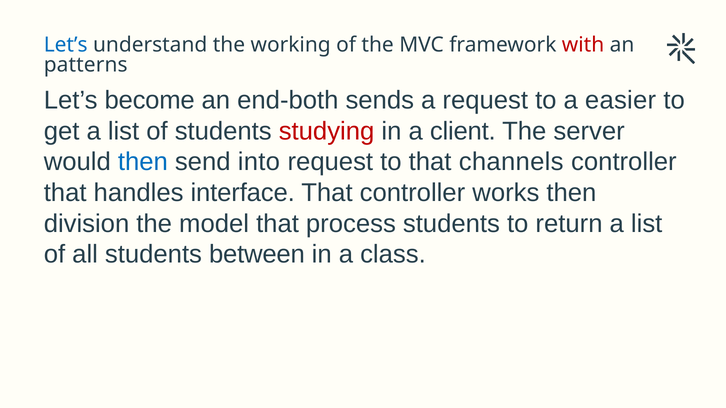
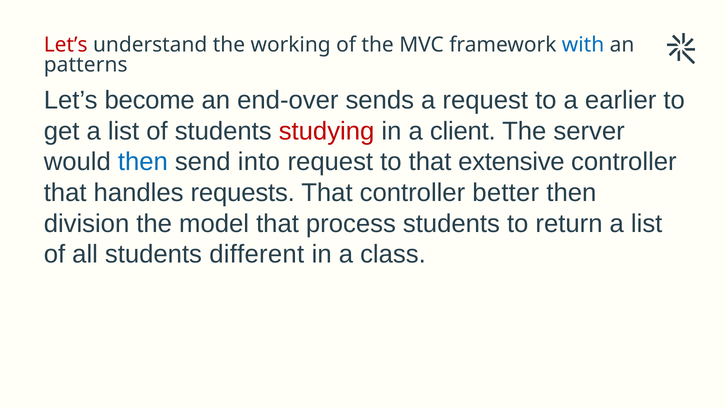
Let’s at (66, 45) colour: blue -> red
with colour: red -> blue
end-both: end-both -> end-over
easier: easier -> earlier
channels: channels -> extensive
interface: interface -> requests
works: works -> better
between: between -> different
